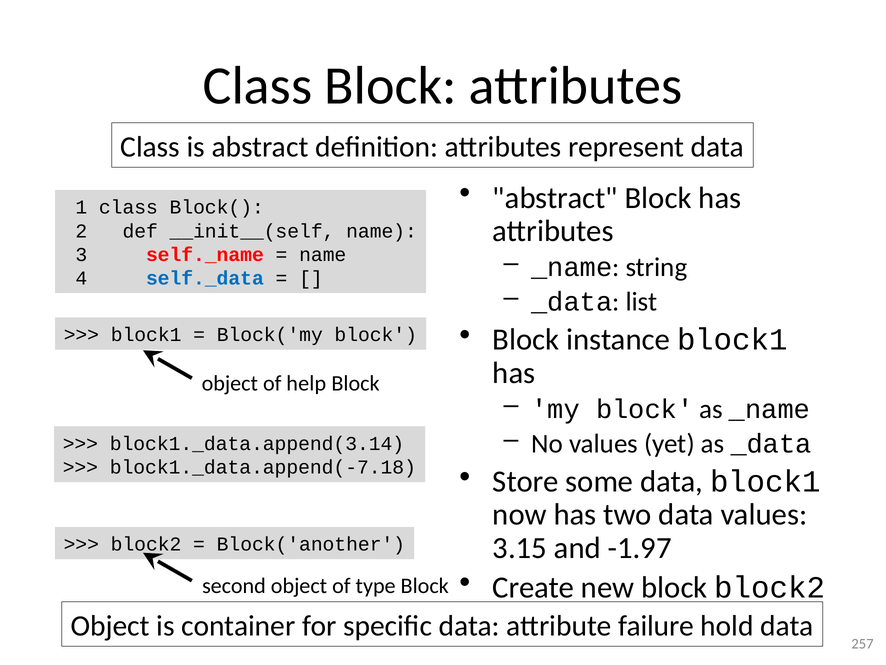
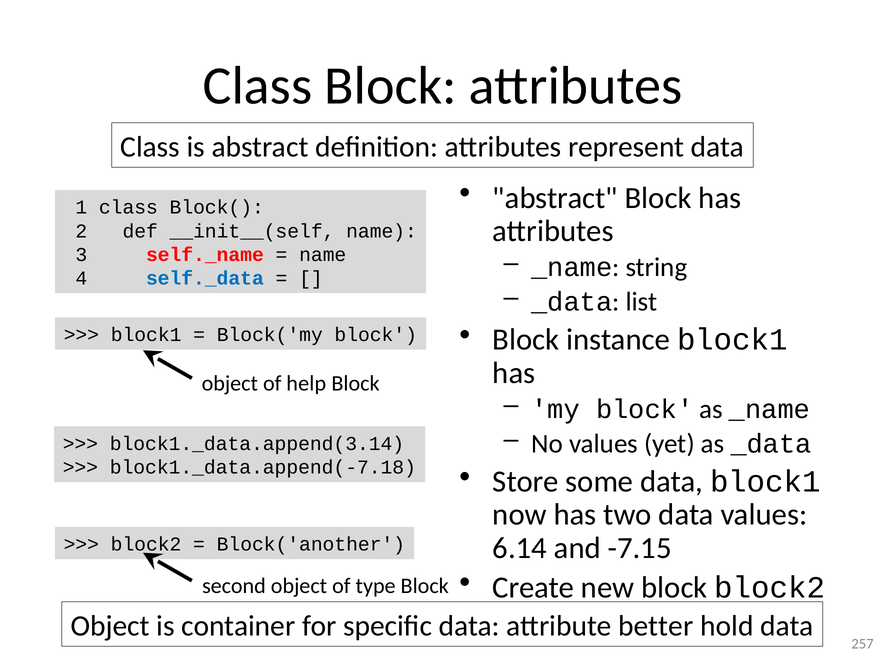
3.15: 3.15 -> 6.14
-1.97: -1.97 -> -7.15
failure: failure -> better
